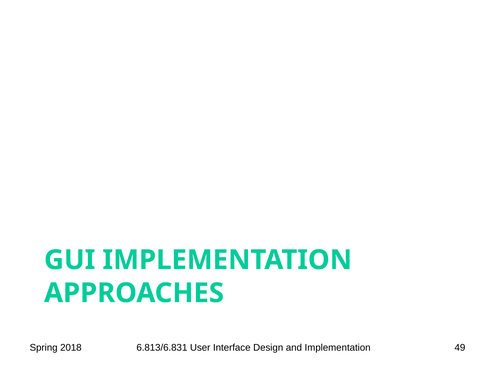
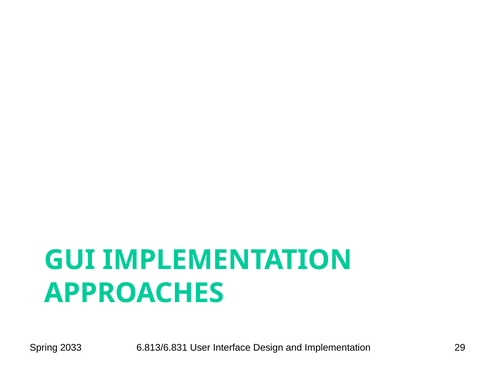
2018: 2018 -> 2033
49: 49 -> 29
